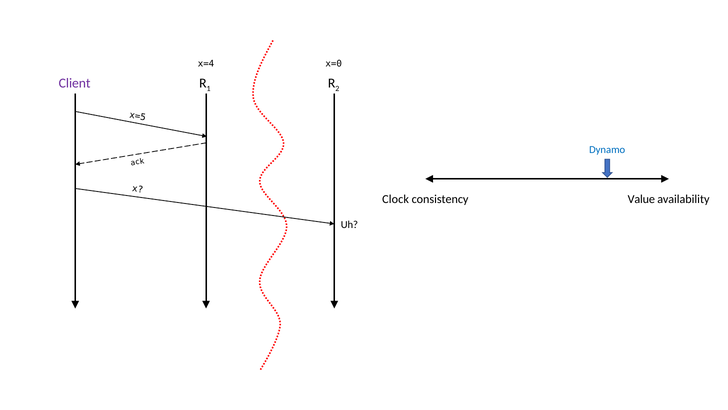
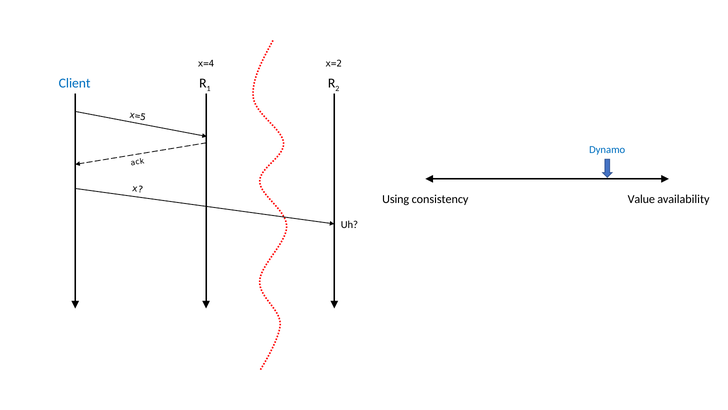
x=0: x=0 -> x=2
Client colour: purple -> blue
Clock: Clock -> Using
